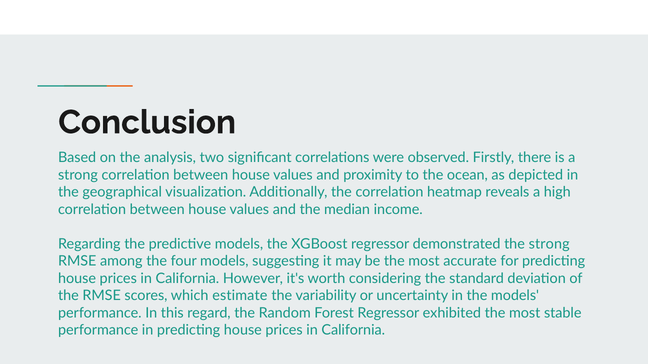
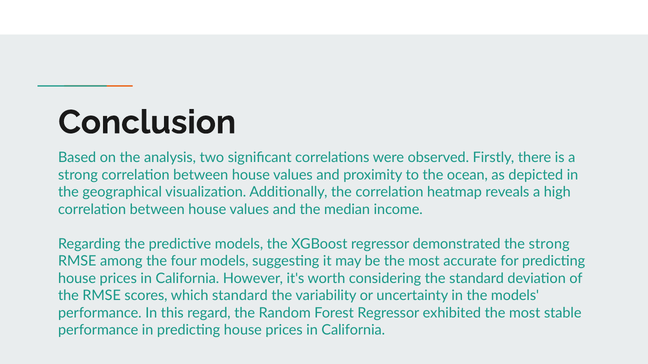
which estimate: estimate -> standard
